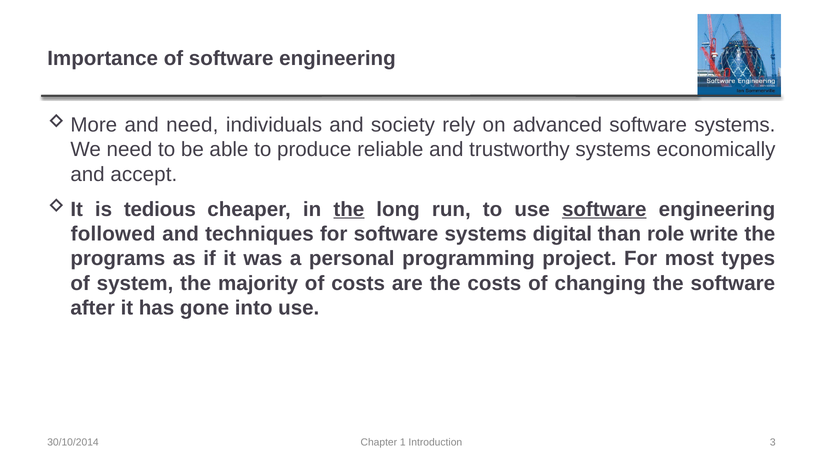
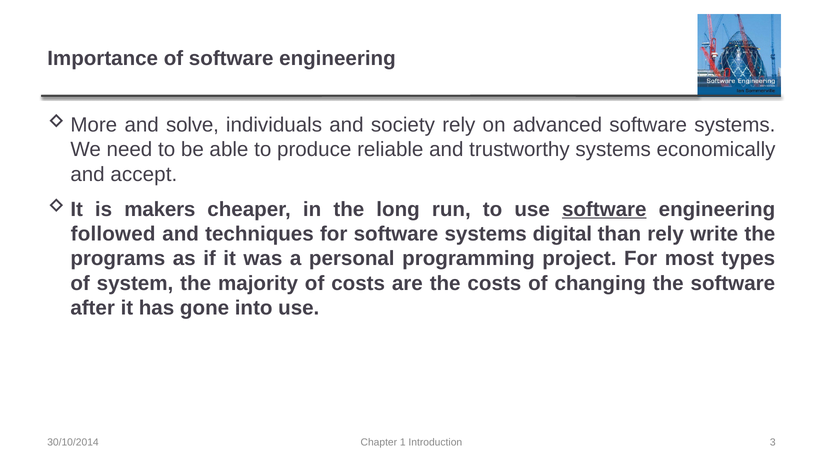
and need: need -> solve
tedious: tedious -> makers
the at (349, 209) underline: present -> none
than role: role -> rely
